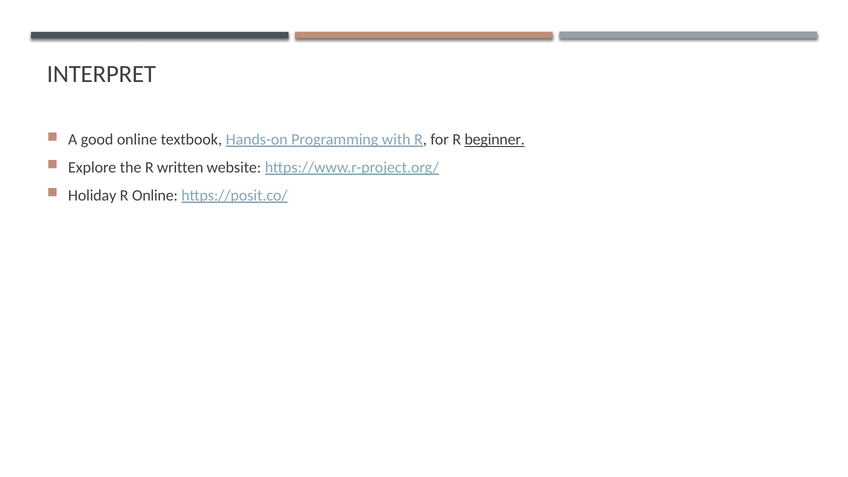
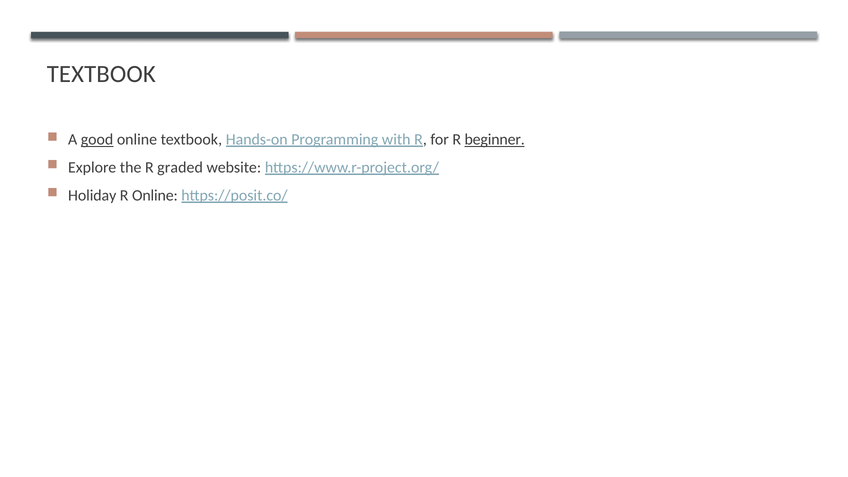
INTERPRET at (101, 74): INTERPRET -> TEXTBOOK
good underline: none -> present
written: written -> graded
